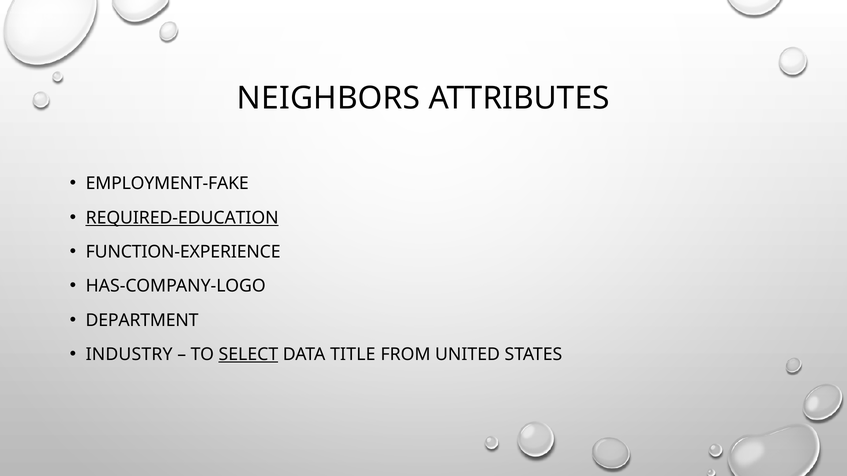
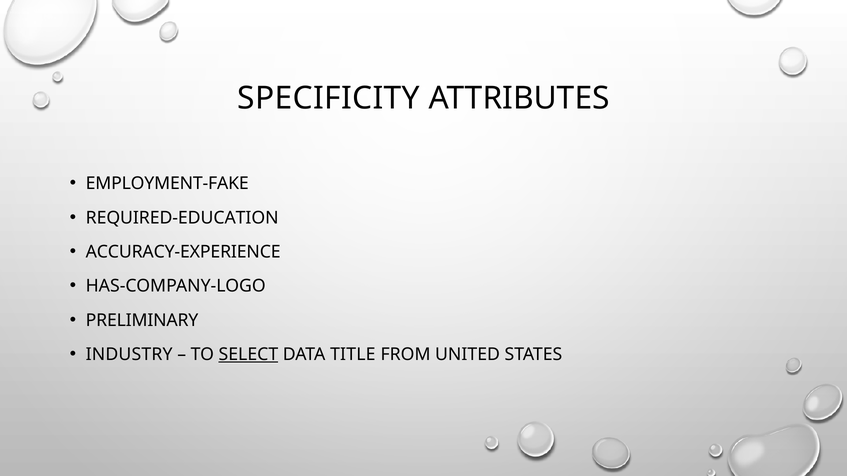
NEIGHBORS: NEIGHBORS -> SPECIFICITY
REQUIRED-EDUCATION underline: present -> none
FUNCTION-EXPERIENCE: FUNCTION-EXPERIENCE -> ACCURACY-EXPERIENCE
DEPARTMENT: DEPARTMENT -> PRELIMINARY
